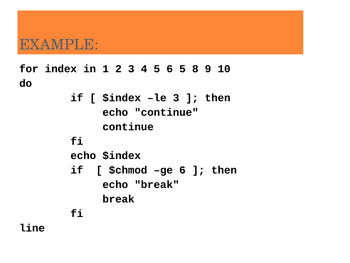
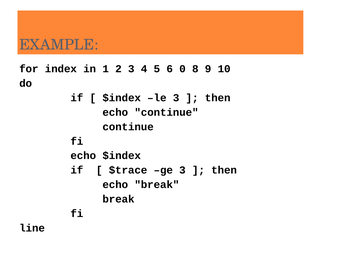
6 5: 5 -> 0
$chmod: $chmod -> $trace
ge 6: 6 -> 3
